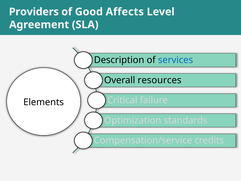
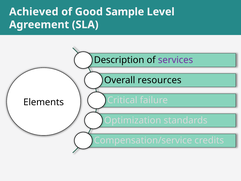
Providers: Providers -> Achieved
Affects: Affects -> Sample
services colour: blue -> purple
